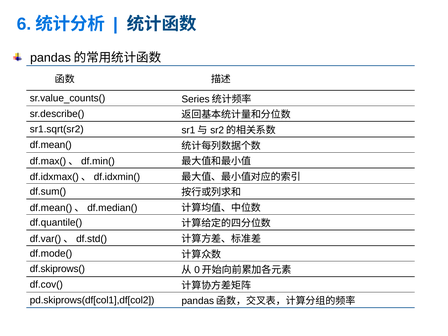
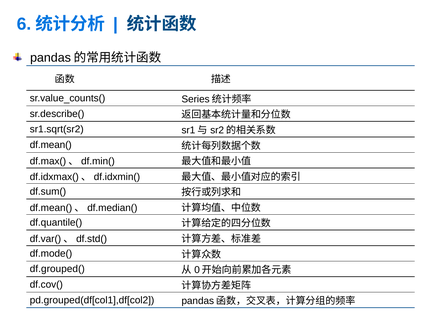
df.skiprows(: df.skiprows( -> df.grouped(
pd.skiprows(df[col1],df[col2: pd.skiprows(df[col1],df[col2 -> pd.grouped(df[col1],df[col2
